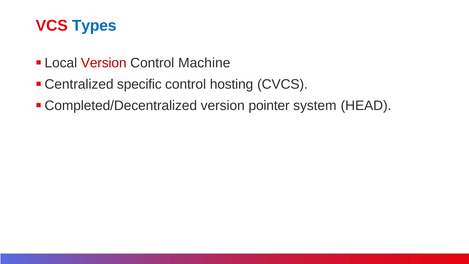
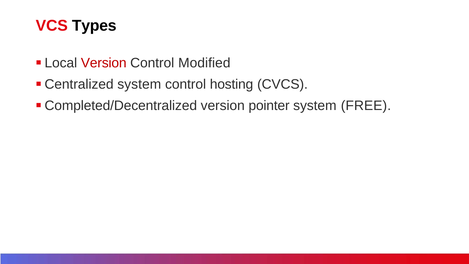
Types colour: blue -> black
Machine: Machine -> Modified
Centralized specific: specific -> system
HEAD: HEAD -> FREE
